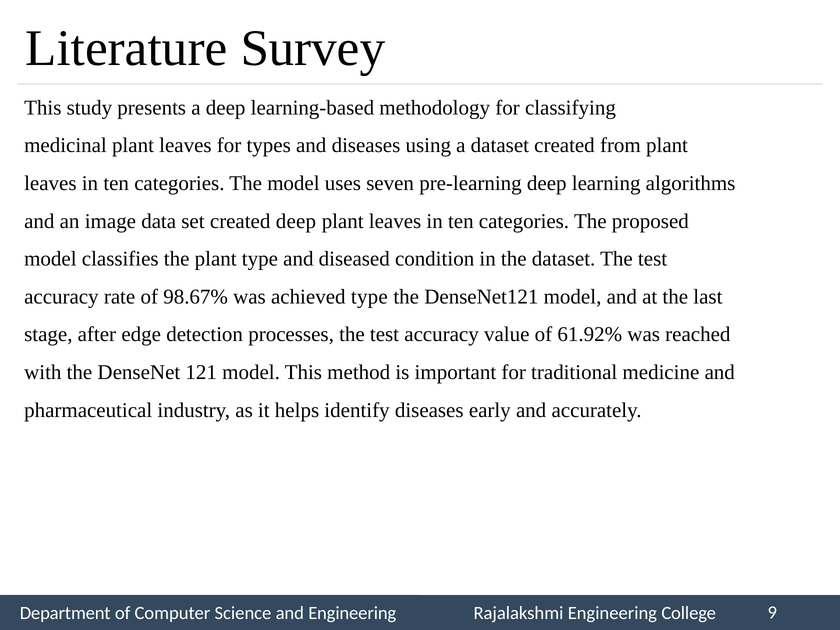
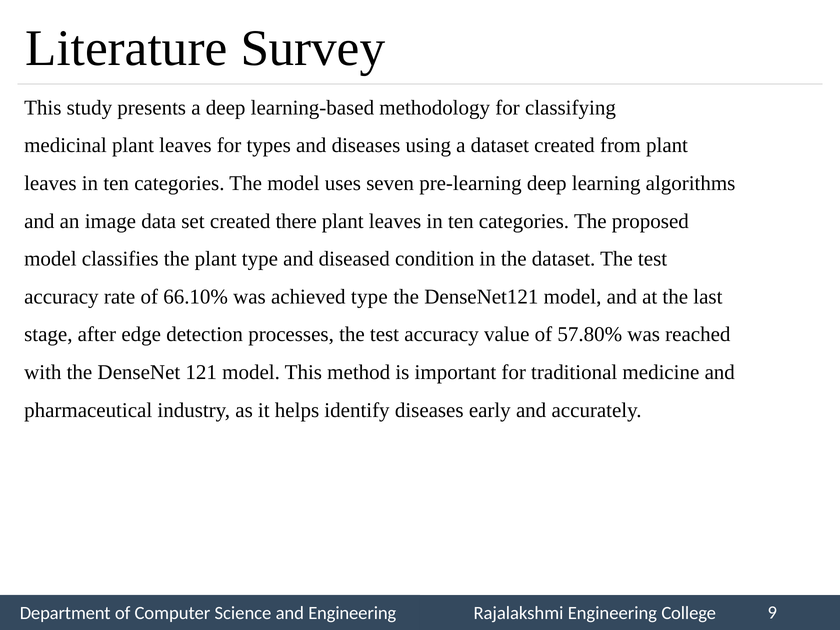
created deep: deep -> there
98.67%: 98.67% -> 66.10%
61.92%: 61.92% -> 57.80%
